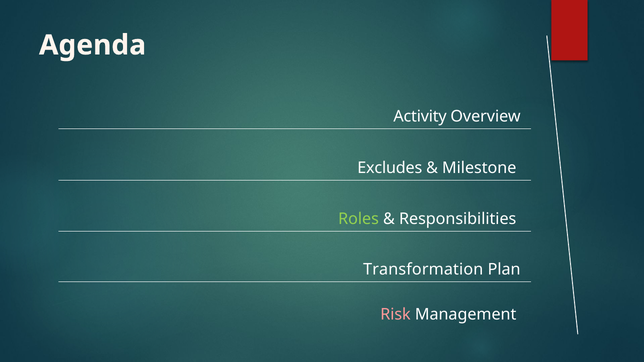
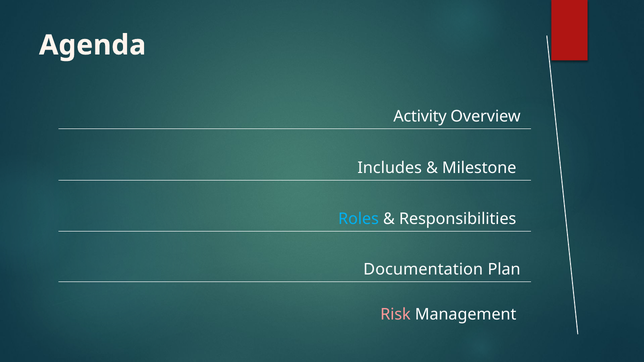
Excludes: Excludes -> Includes
Roles colour: light green -> light blue
Transformation: Transformation -> Documentation
